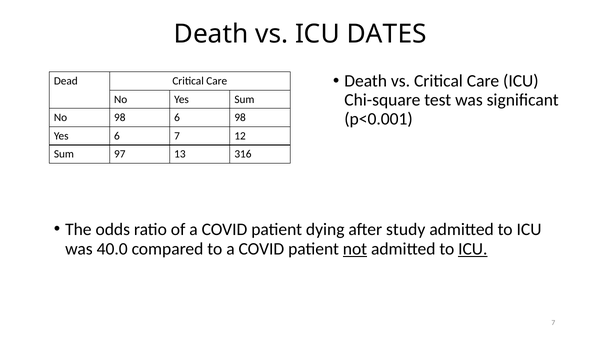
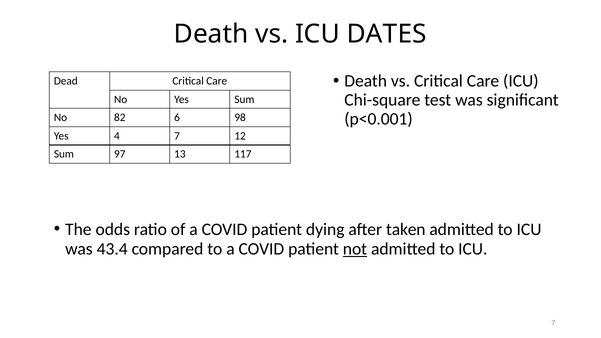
No 98: 98 -> 82
Yes 6: 6 -> 4
316: 316 -> 117
study: study -> taken
40.0: 40.0 -> 43.4
ICU at (473, 249) underline: present -> none
